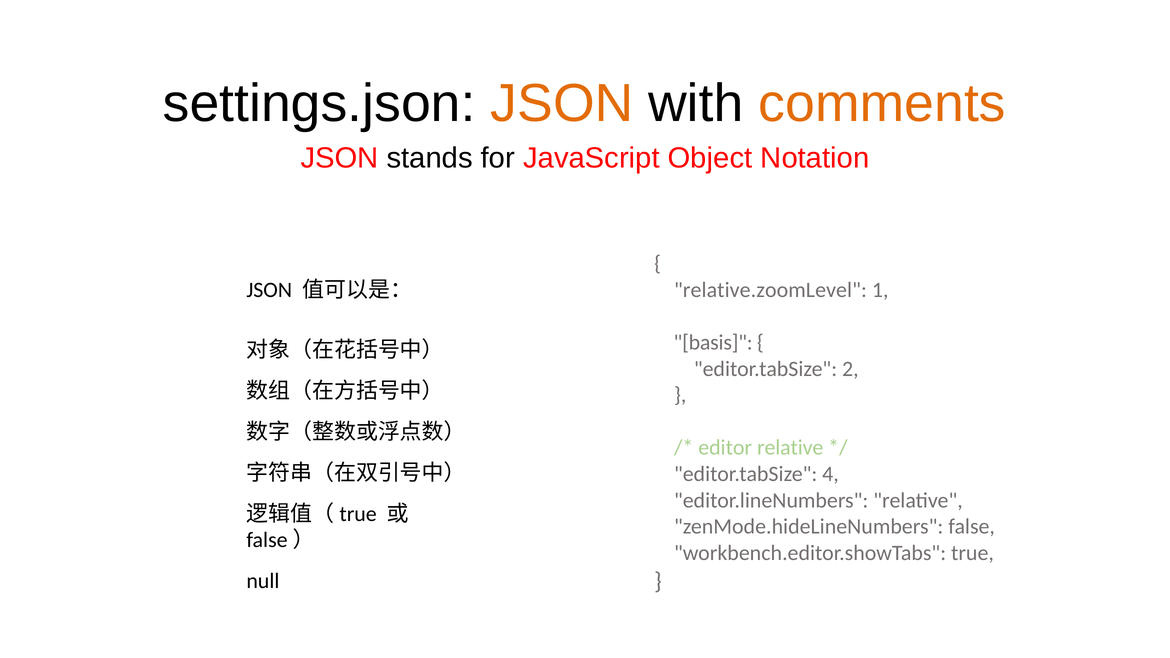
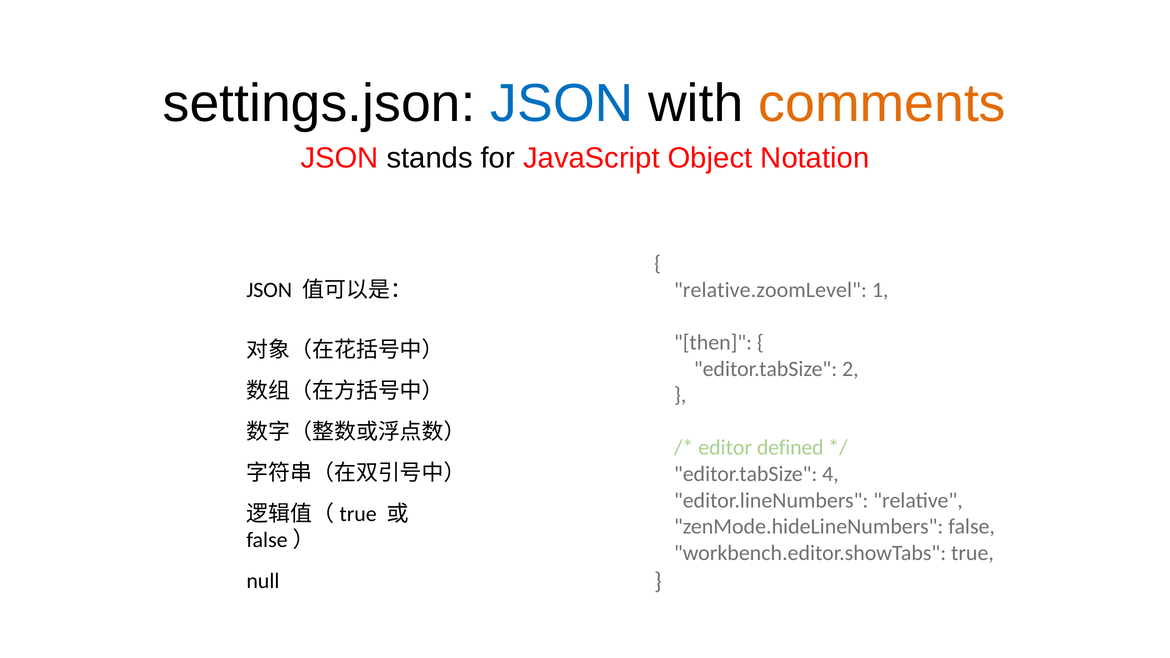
JSON at (562, 103) colour: orange -> blue
basis: basis -> then
editor relative: relative -> defined
